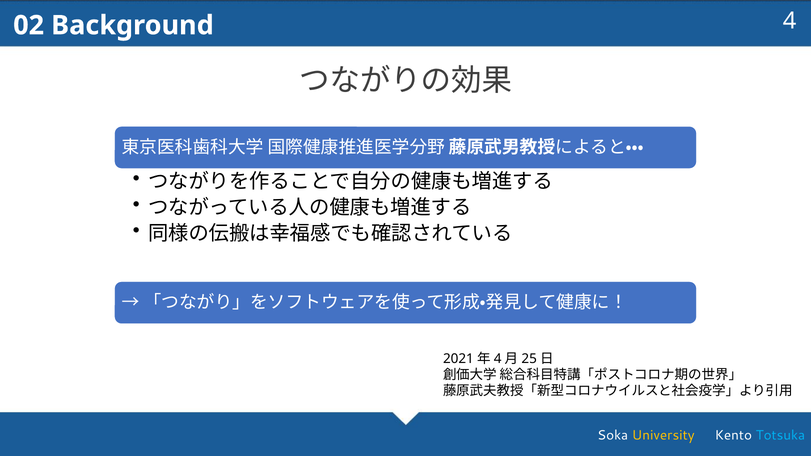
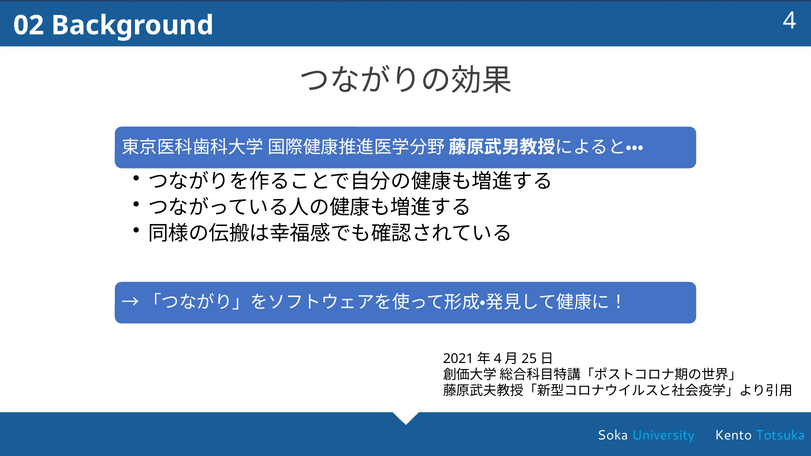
University colour: yellow -> light blue
